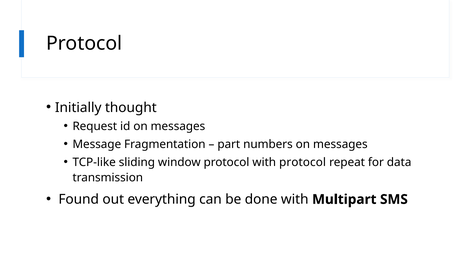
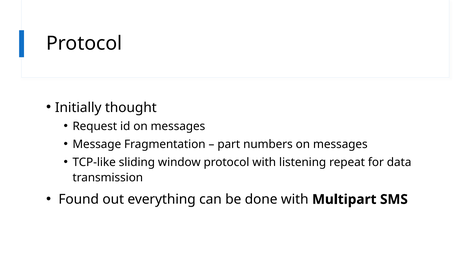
with protocol: protocol -> listening
